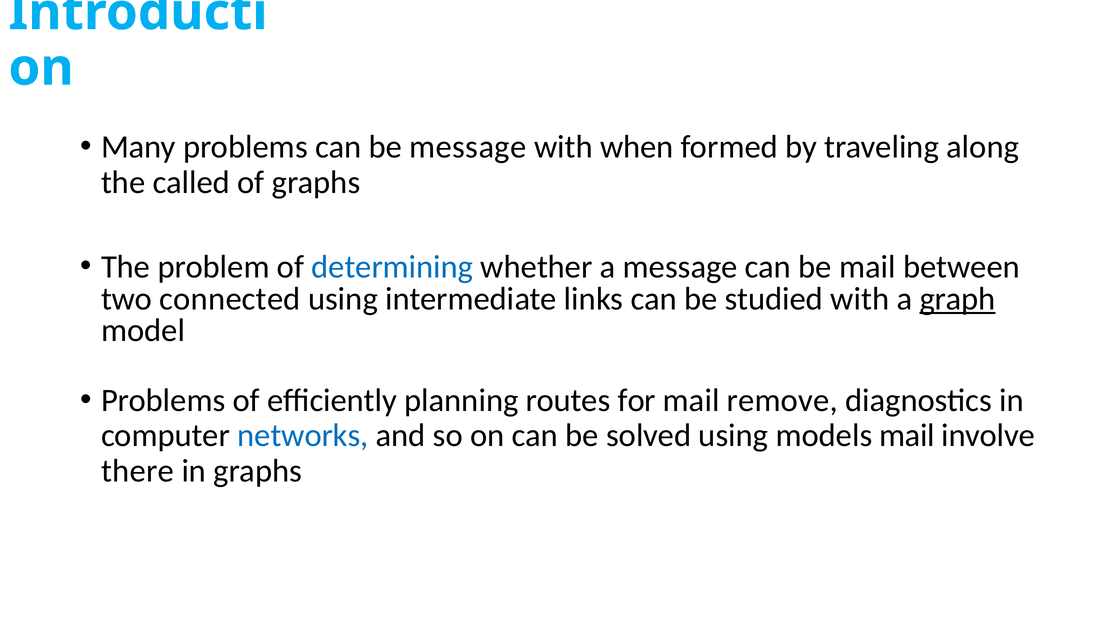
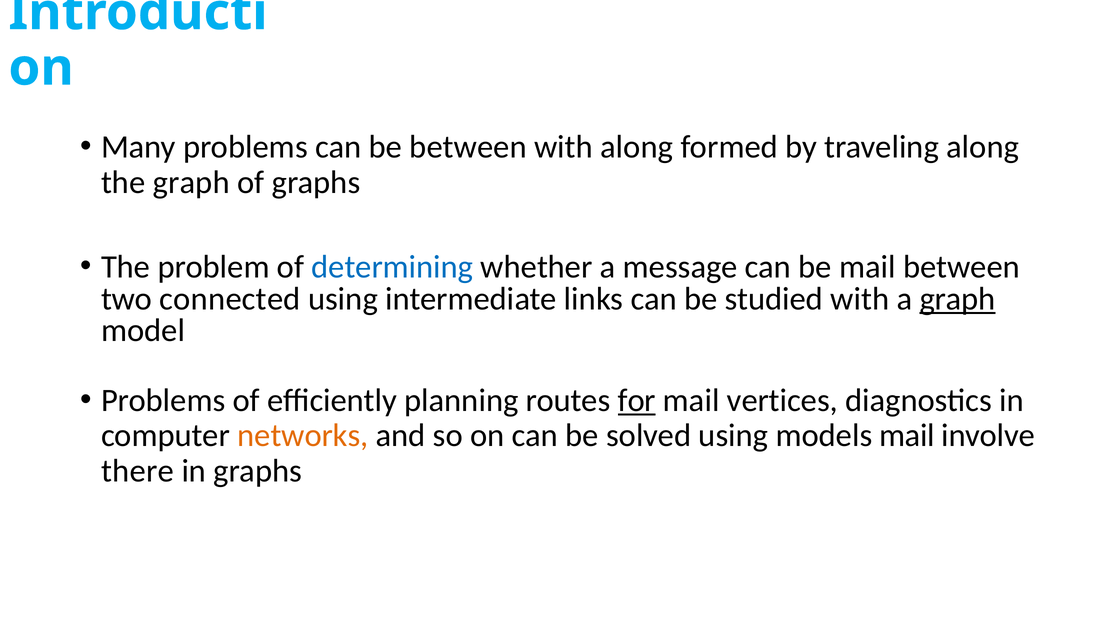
be message: message -> between
with when: when -> along
the called: called -> graph
for underline: none -> present
remove: remove -> vertices
networks colour: blue -> orange
